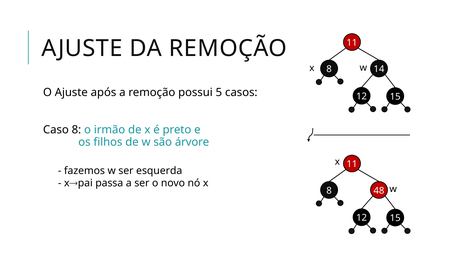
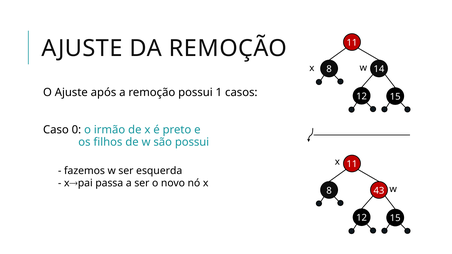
5: 5 -> 1
Caso 8: 8 -> 0
são árvore: árvore -> possui
48: 48 -> 43
